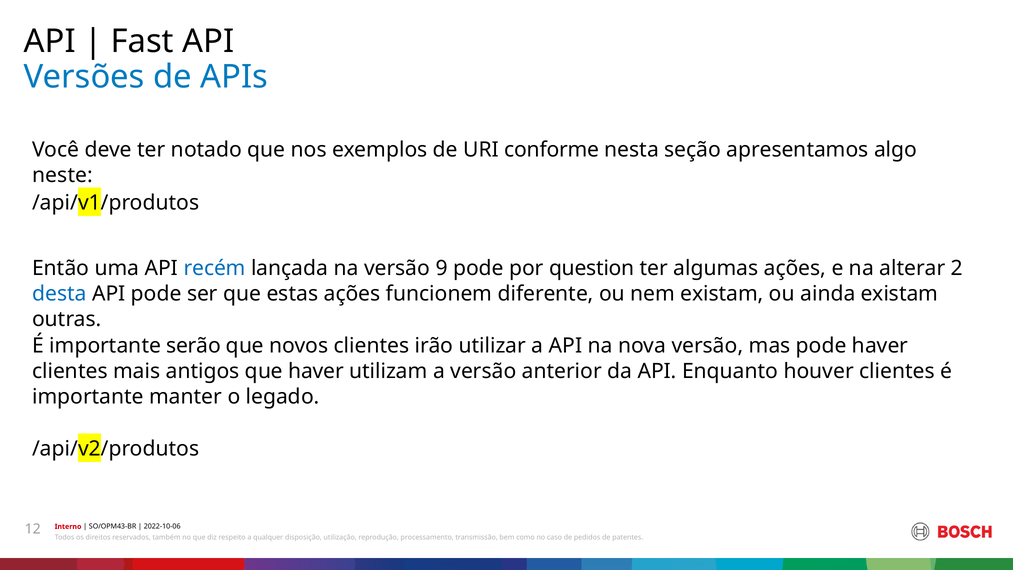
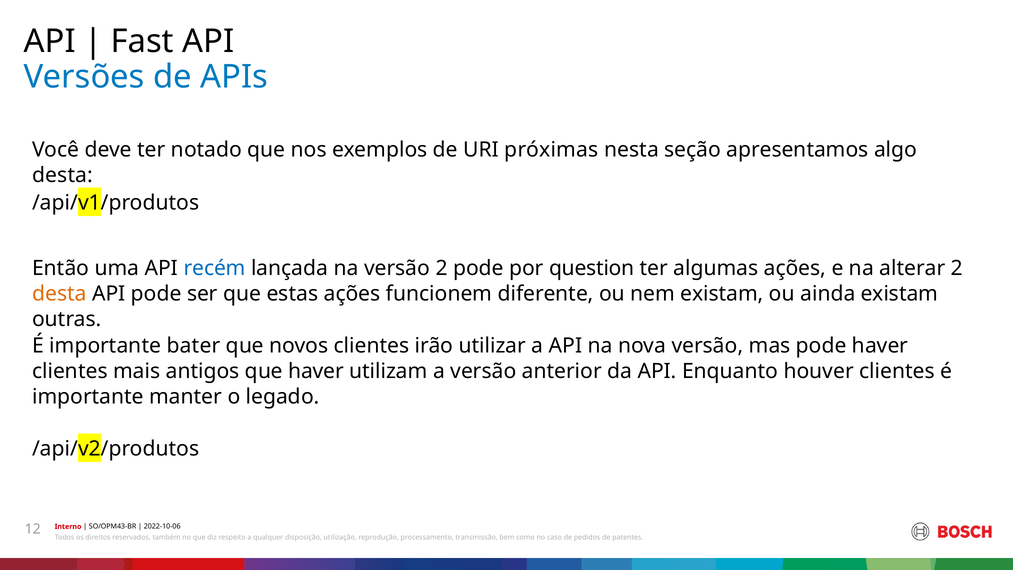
conforme: conforme -> próximas
neste at (63, 175): neste -> desta
versão 9: 9 -> 2
desta at (59, 294) colour: blue -> orange
serão: serão -> bater
